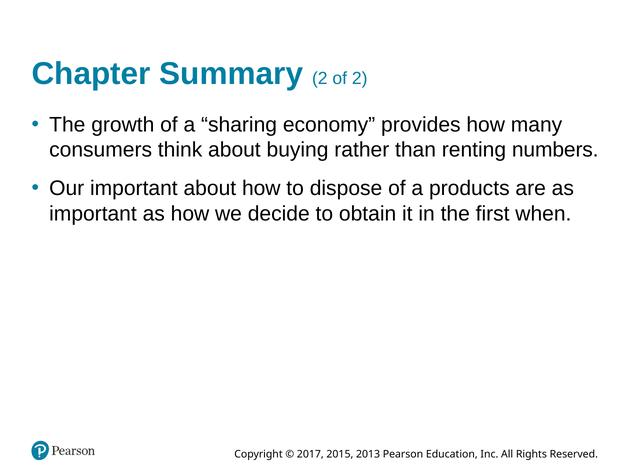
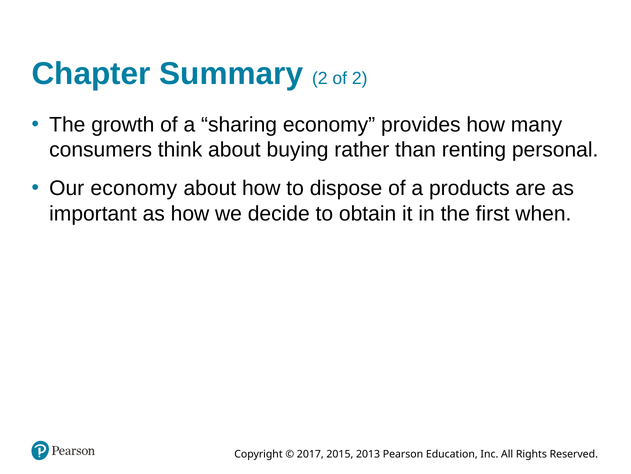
numbers: numbers -> personal
Our important: important -> economy
